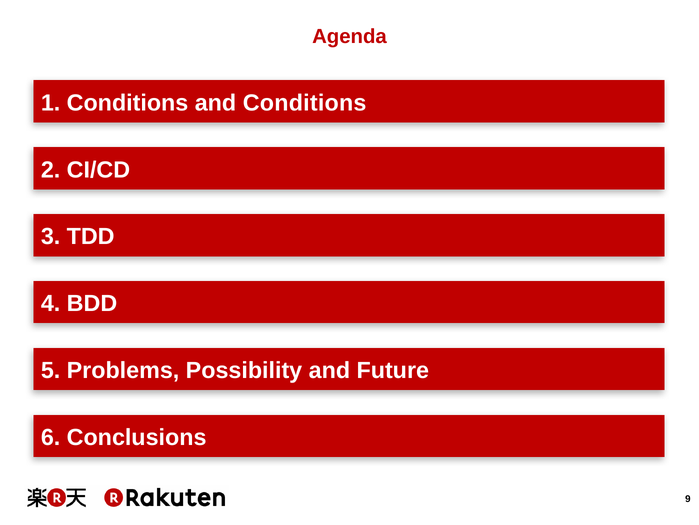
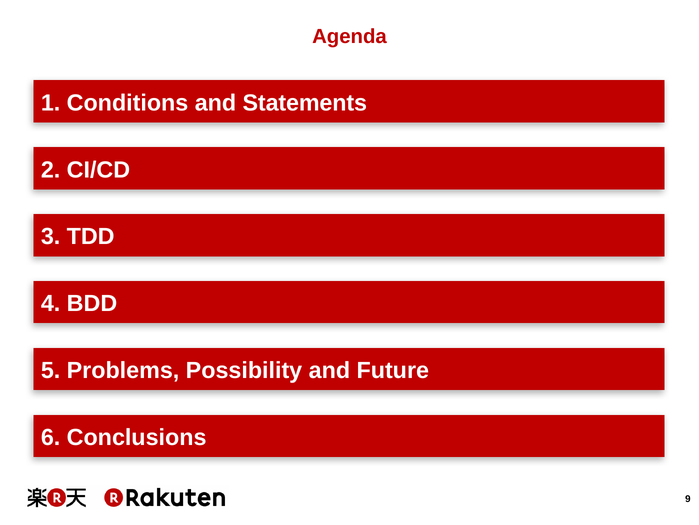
and Conditions: Conditions -> Statements
